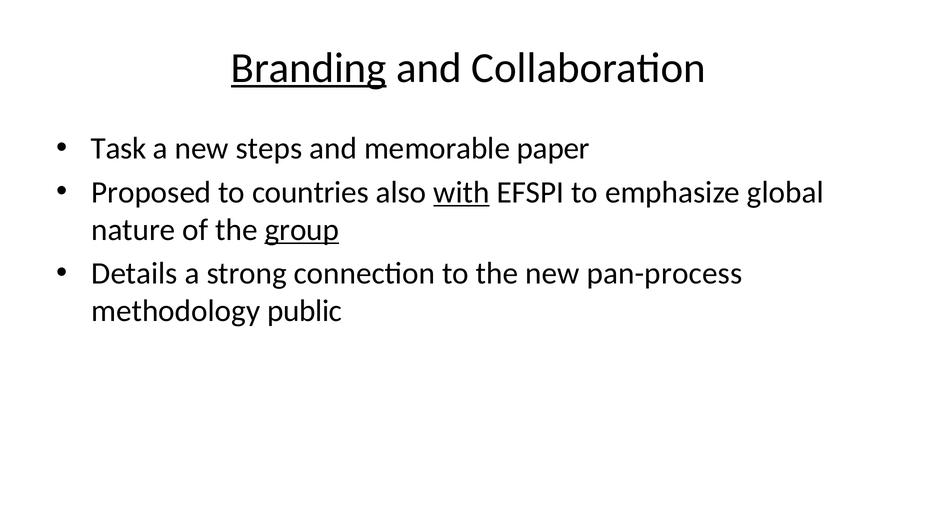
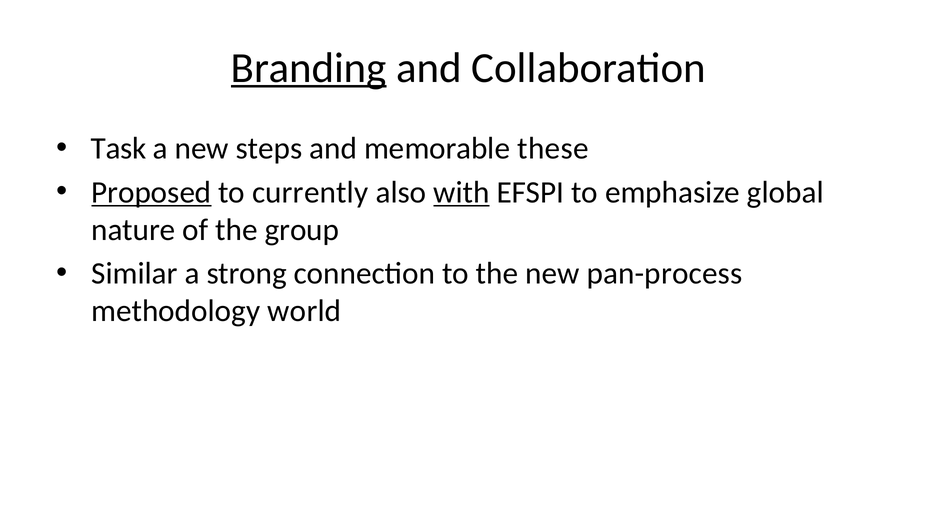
paper: paper -> these
Proposed underline: none -> present
countries: countries -> currently
group underline: present -> none
Details: Details -> Similar
public: public -> world
